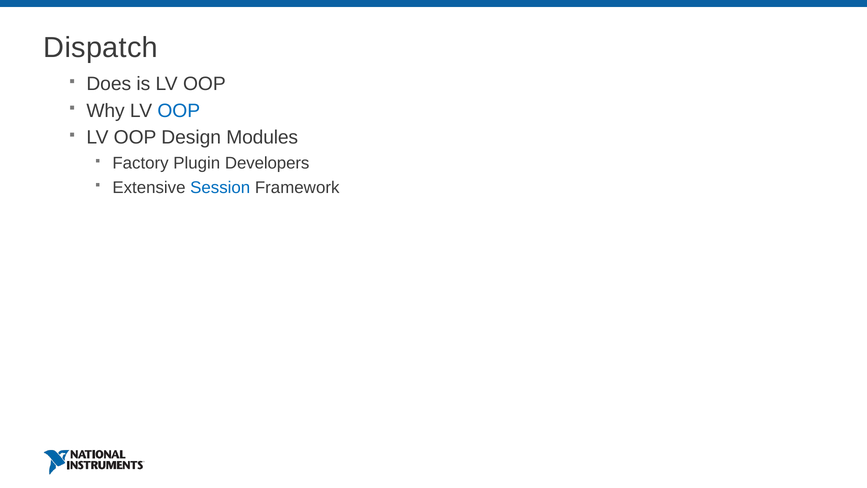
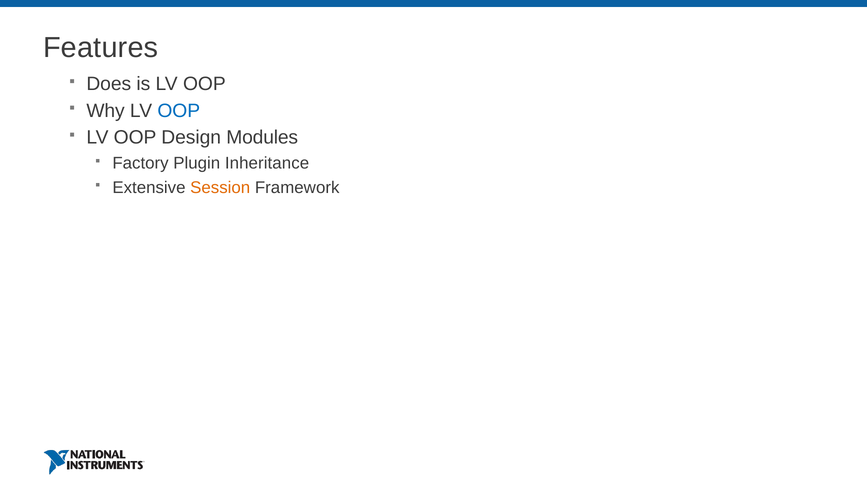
Dispatch: Dispatch -> Features
Developers: Developers -> Inheritance
Session colour: blue -> orange
